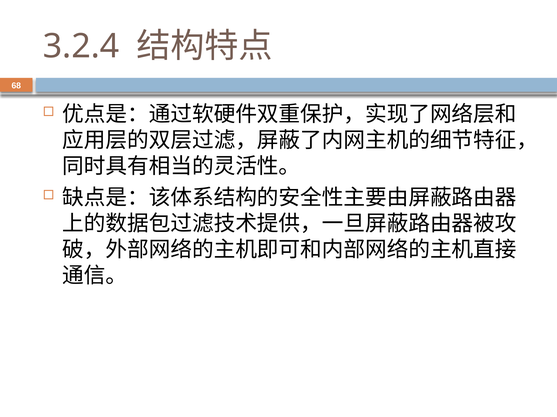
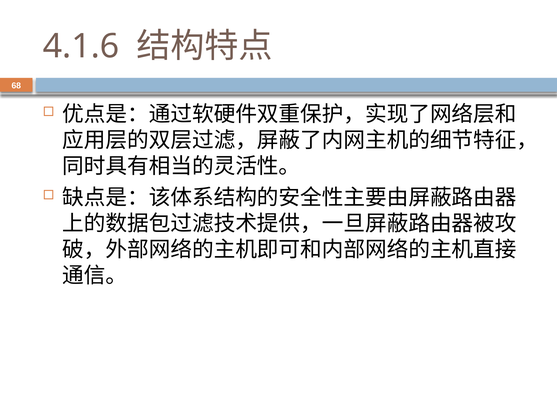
3.2.4: 3.2.4 -> 4.1.6
